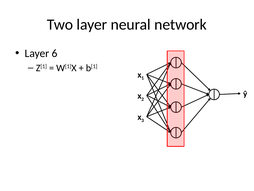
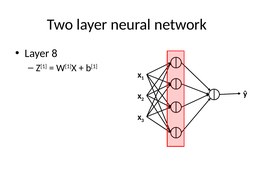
6: 6 -> 8
